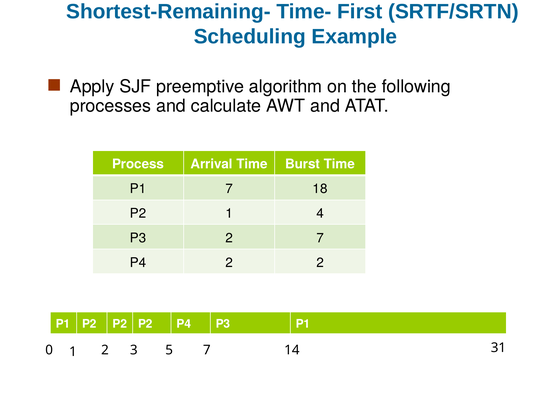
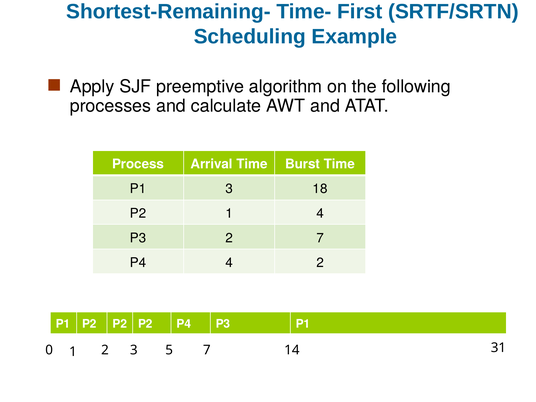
P1 7: 7 -> 3
P4 2: 2 -> 4
